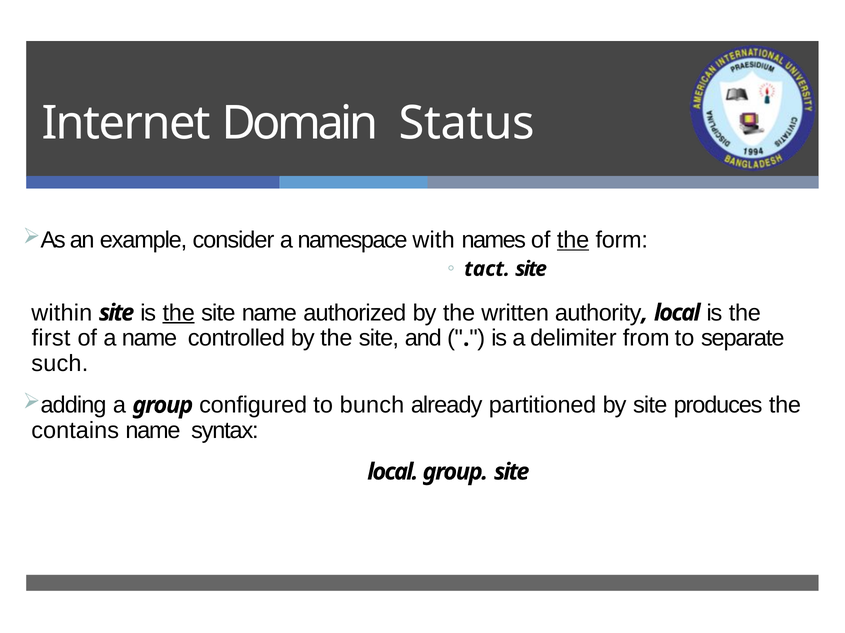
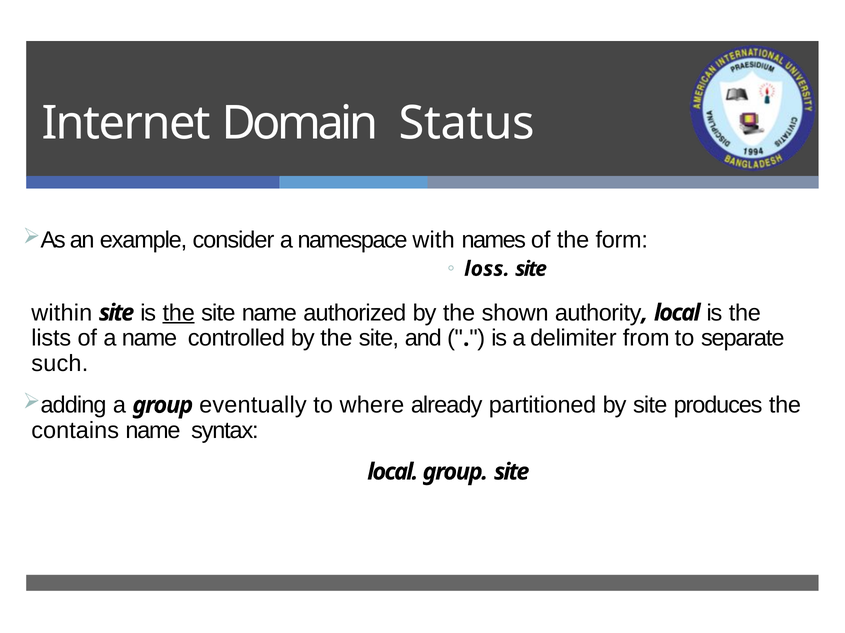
the at (573, 240) underline: present -> none
tact: tact -> loss
written: written -> shown
first: first -> lists
configured: configured -> eventually
bunch: bunch -> where
